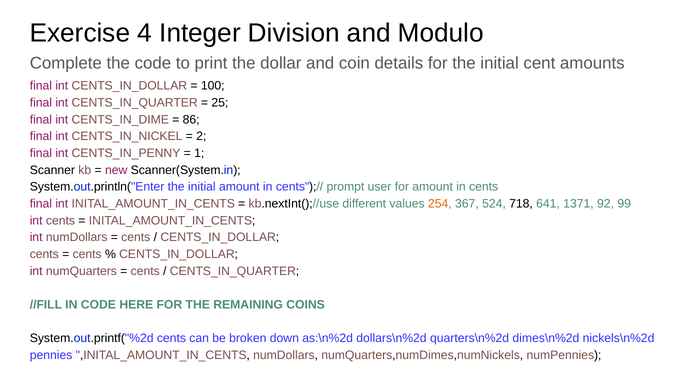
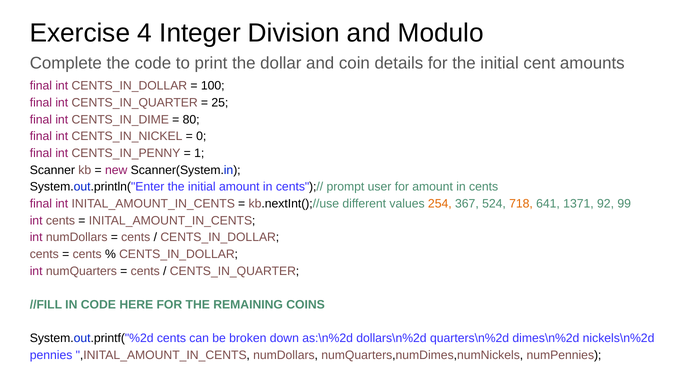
86: 86 -> 80
2: 2 -> 0
718 colour: black -> orange
